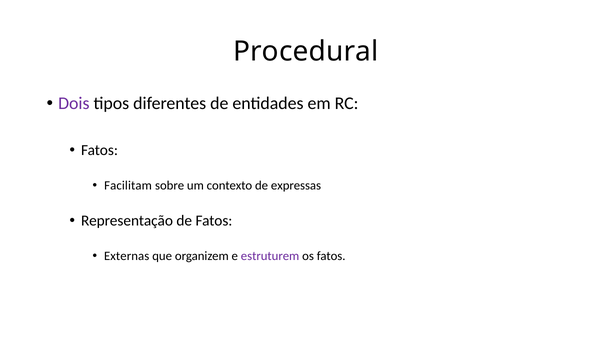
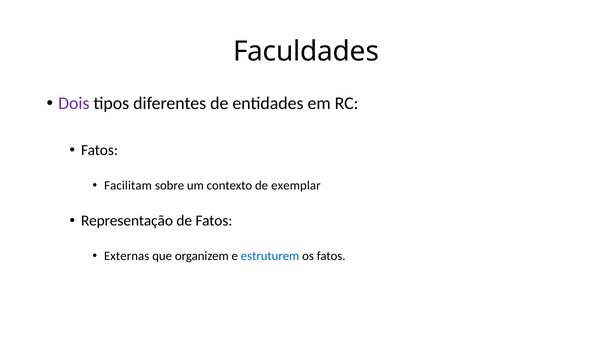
Procedural: Procedural -> Faculdades
expressas: expressas -> exemplar
estruturem colour: purple -> blue
